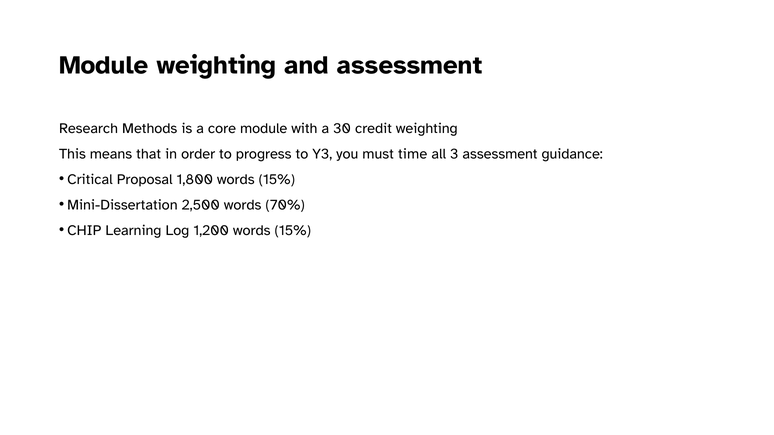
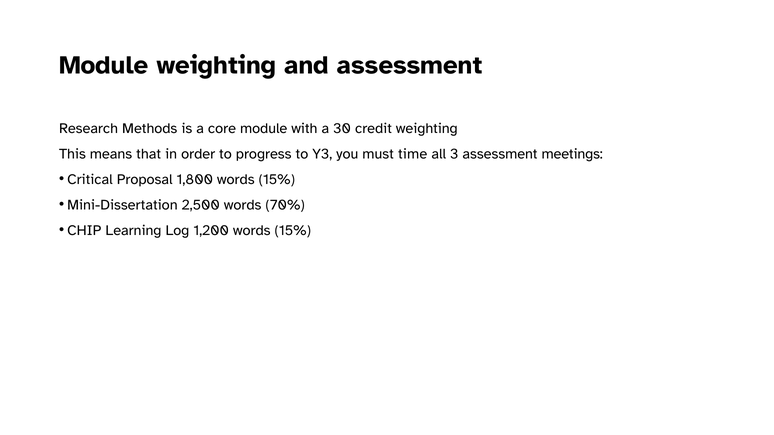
guidance: guidance -> meetings
